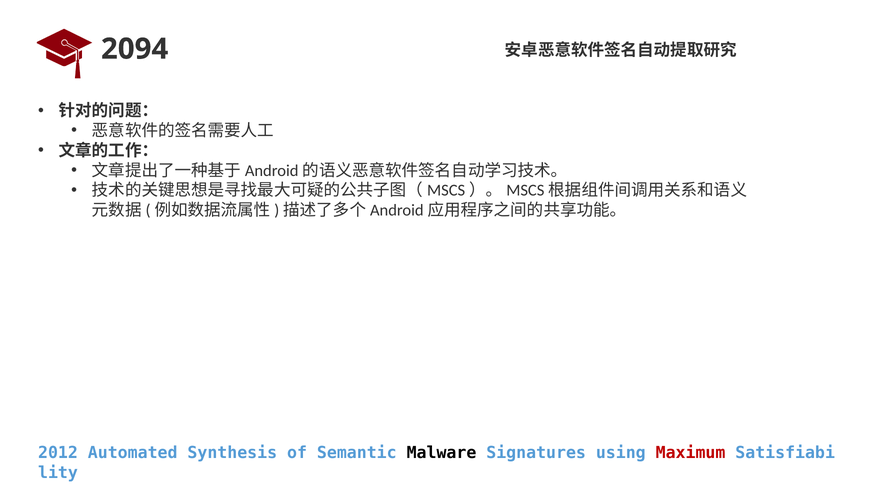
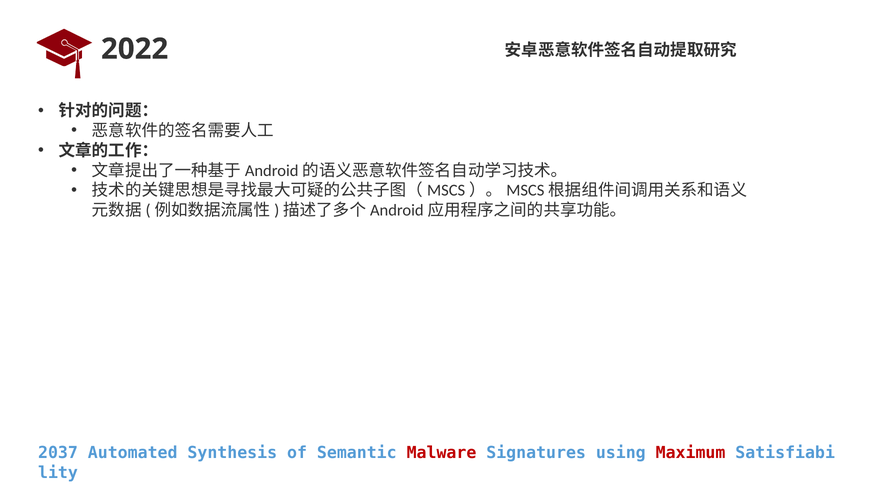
2094: 2094 -> 2022
2012: 2012 -> 2037
Malware colour: black -> red
